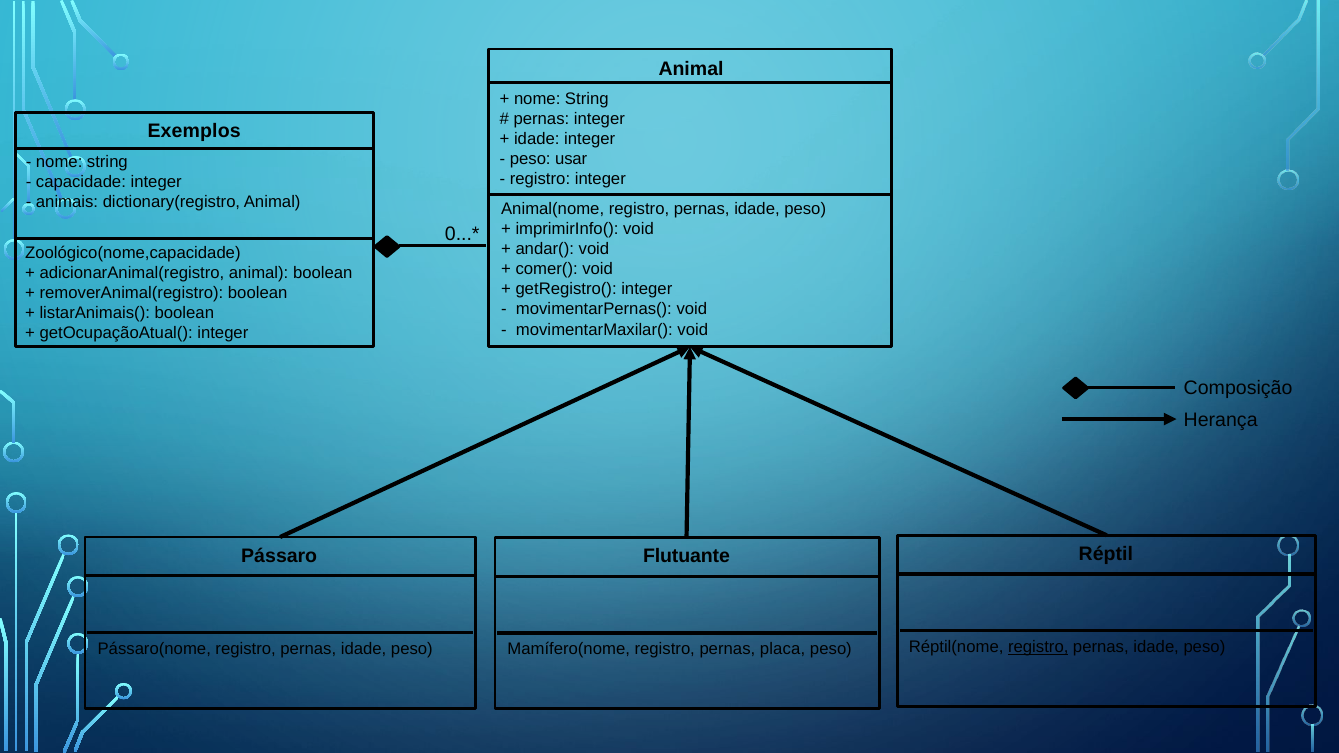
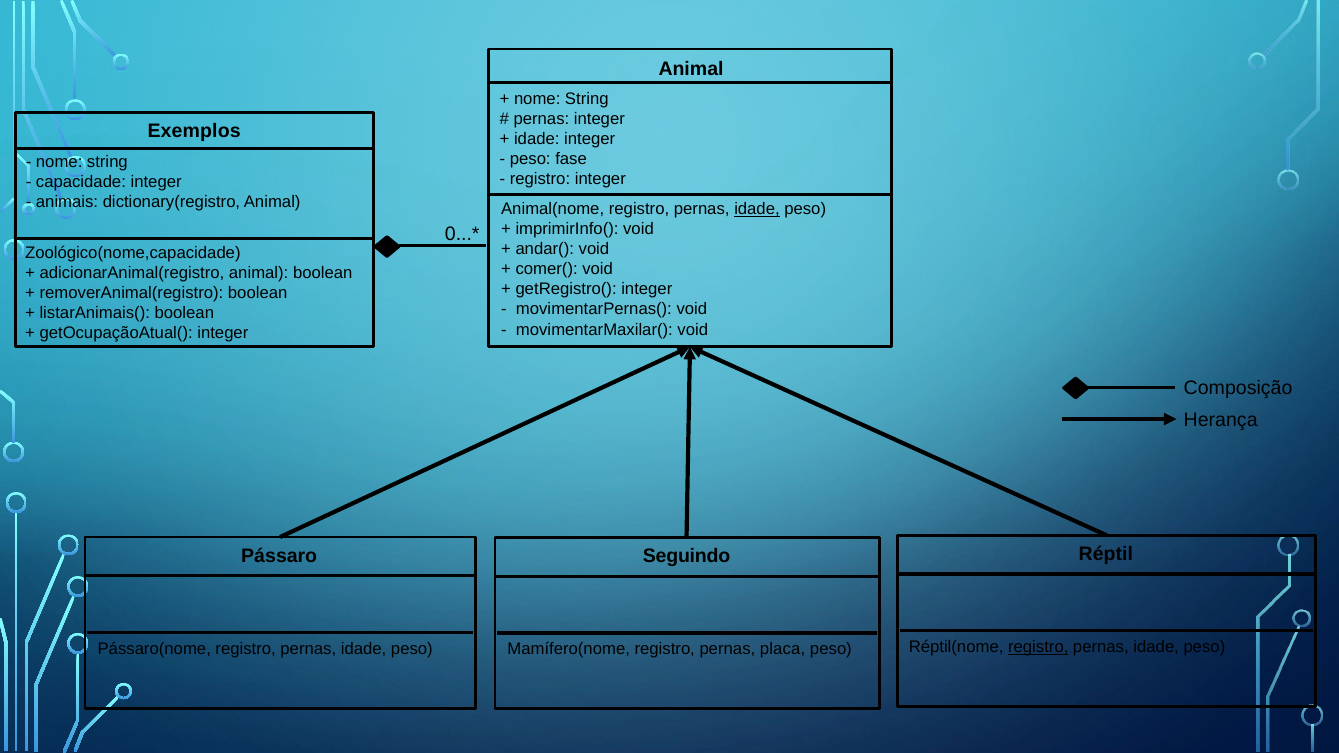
usar: usar -> fase
idade at (757, 209) underline: none -> present
Flutuante: Flutuante -> Seguindo
